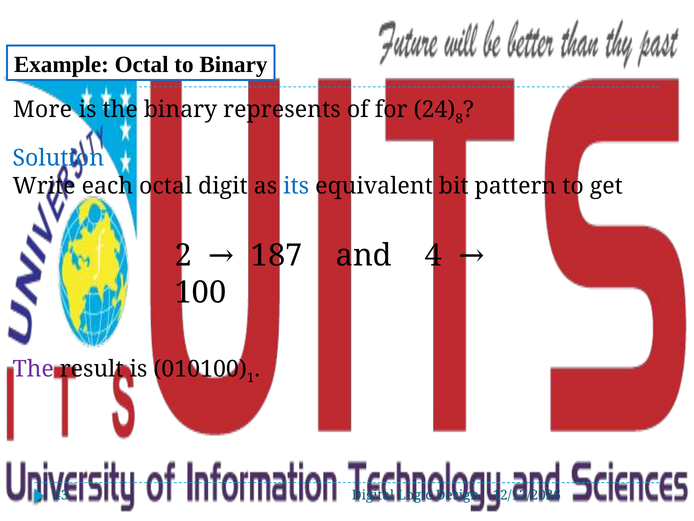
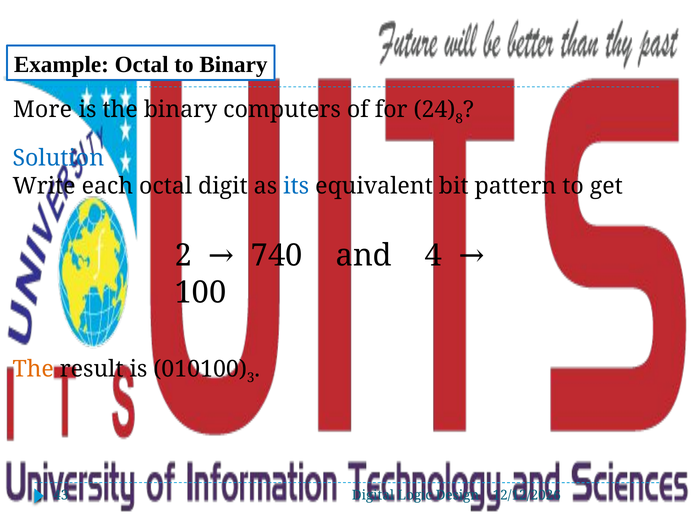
represents: represents -> computers
187: 187 -> 740
The at (33, 369) colour: purple -> orange
1: 1 -> 3
